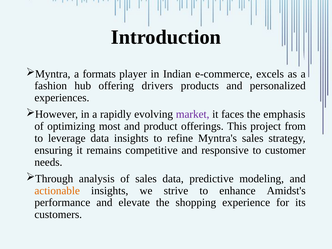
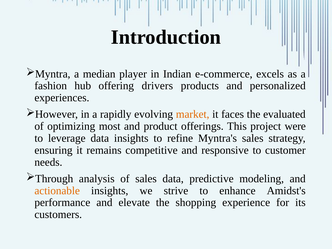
formats: formats -> median
market colour: purple -> orange
emphasis: emphasis -> evaluated
from: from -> were
